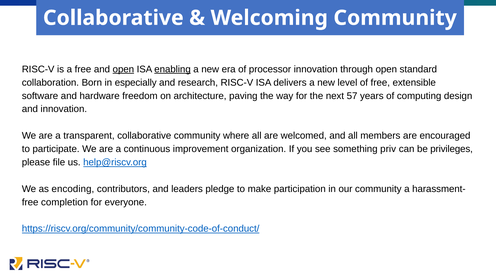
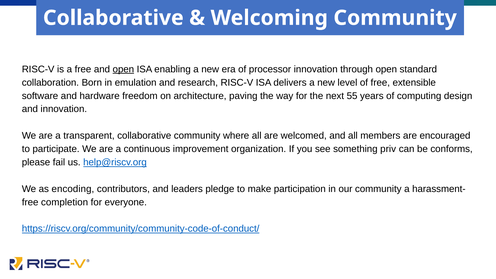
enabling underline: present -> none
especially: especially -> emulation
57: 57 -> 55
privileges: privileges -> conforms
file: file -> fail
